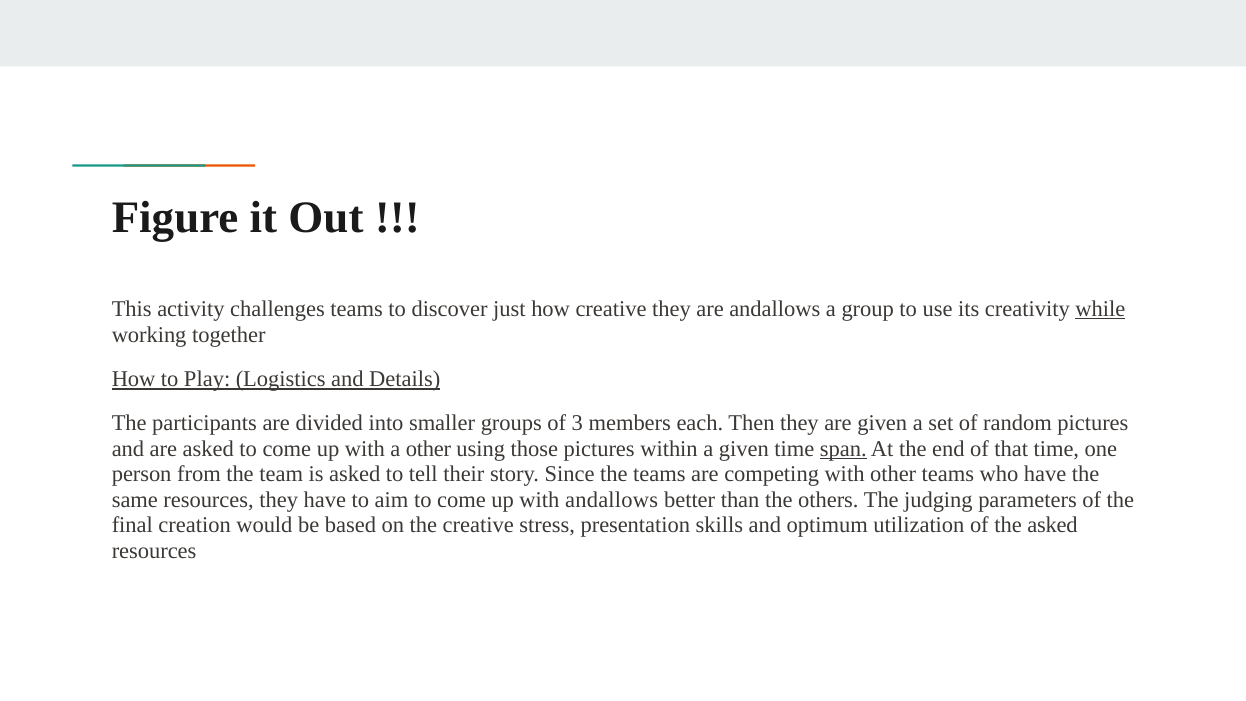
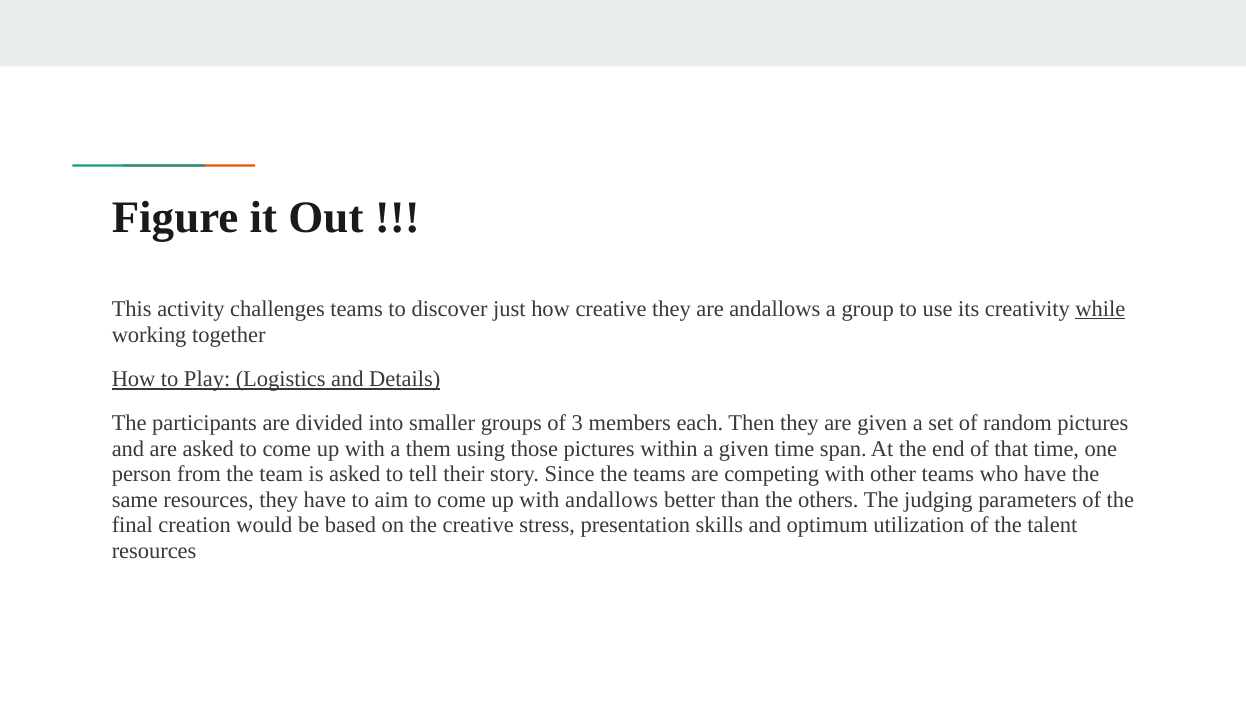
a other: other -> them
span underline: present -> none
the asked: asked -> talent
